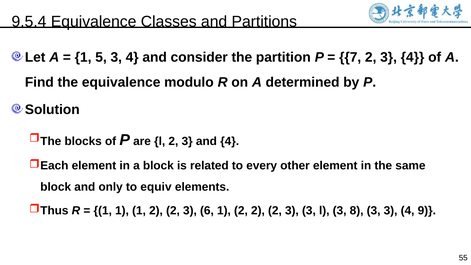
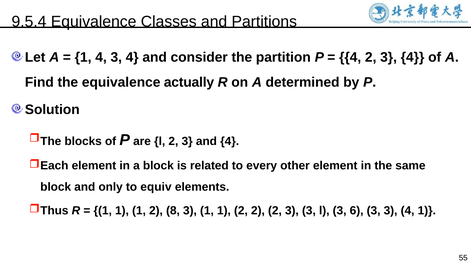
1 5: 5 -> 4
7 at (350, 57): 7 -> 4
modulo: modulo -> actually
1 1 2 2: 2 -> 8
3 6: 6 -> 1
8: 8 -> 6
4 9: 9 -> 1
